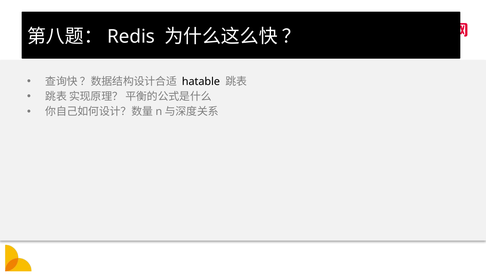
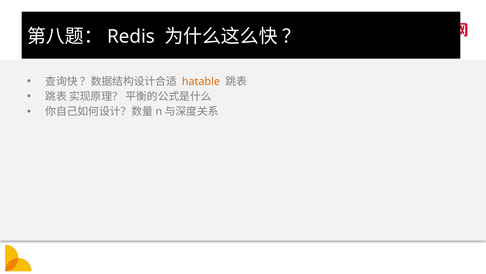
hatable colour: black -> orange
